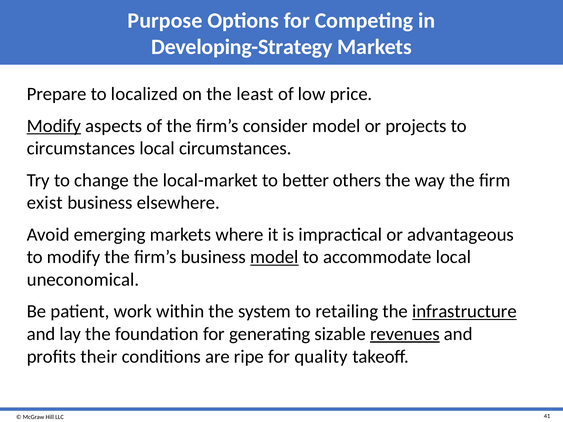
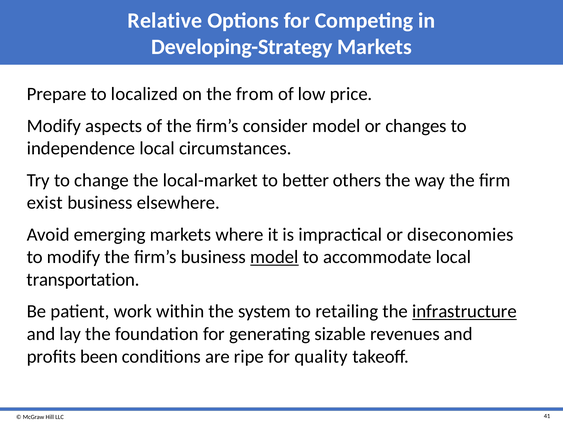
Purpose: Purpose -> Relative
least: least -> from
Modify at (54, 126) underline: present -> none
projects: projects -> changes
circumstances at (81, 148): circumstances -> independence
advantageous: advantageous -> diseconomies
uneconomical: uneconomical -> transportation
revenues underline: present -> none
their: their -> been
